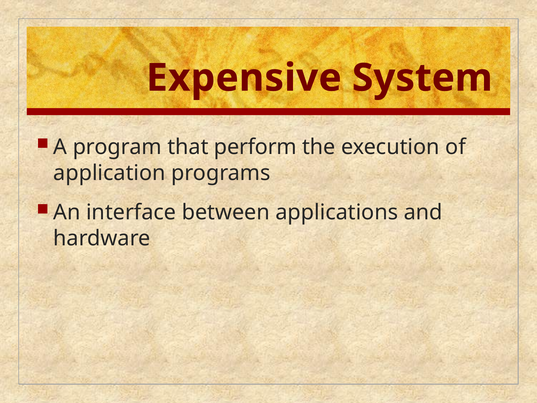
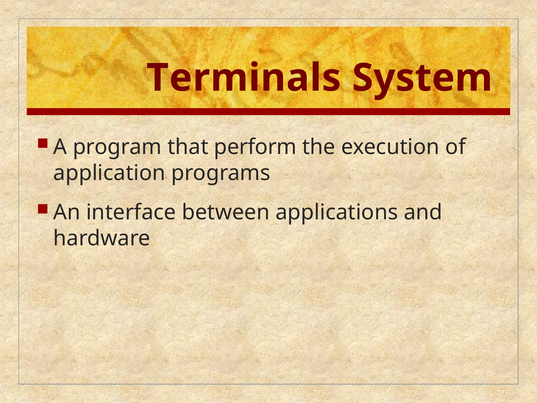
Expensive: Expensive -> Terminals
